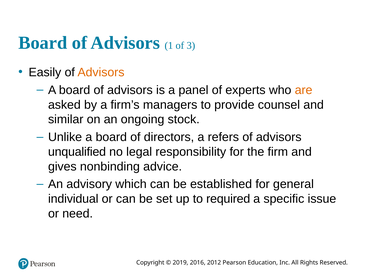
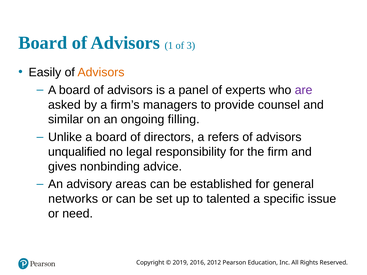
are colour: orange -> purple
stock: stock -> filling
which: which -> areas
individual: individual -> networks
required: required -> talented
